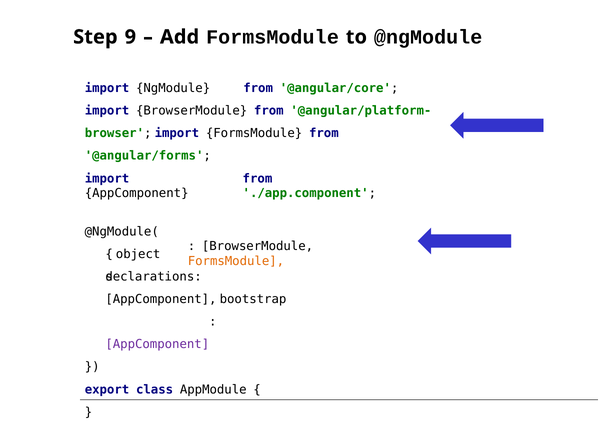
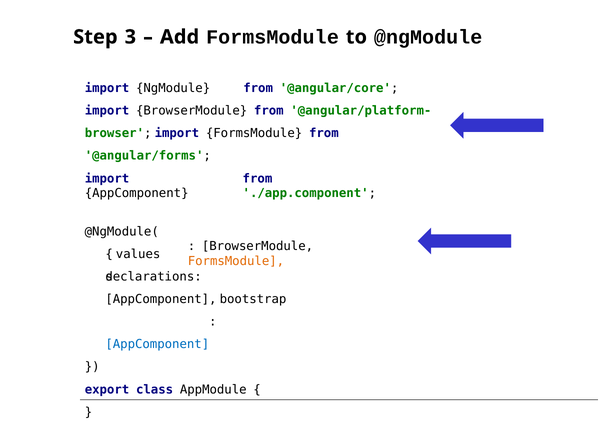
9: 9 -> 3
object: object -> values
AppComponent at (157, 344) colour: purple -> blue
